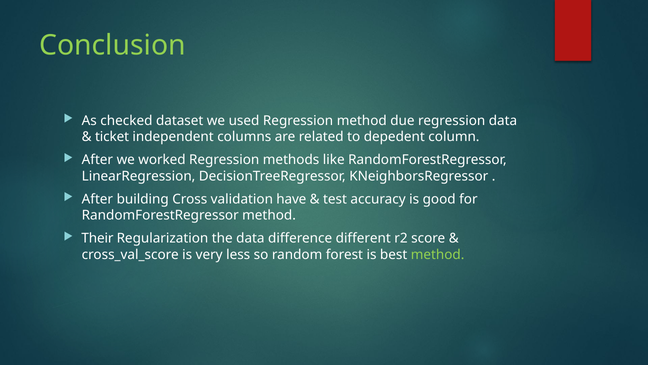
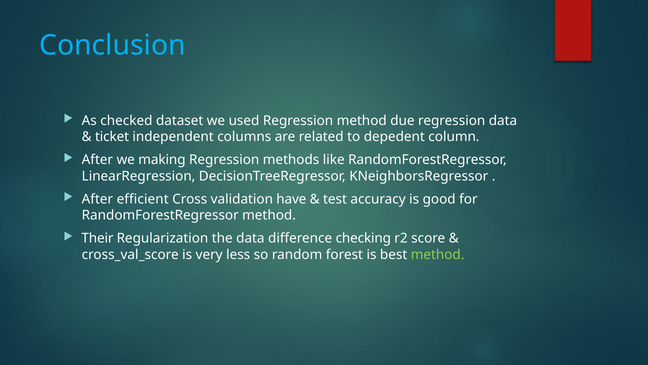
Conclusion colour: light green -> light blue
worked: worked -> making
building: building -> efficient
different: different -> checking
